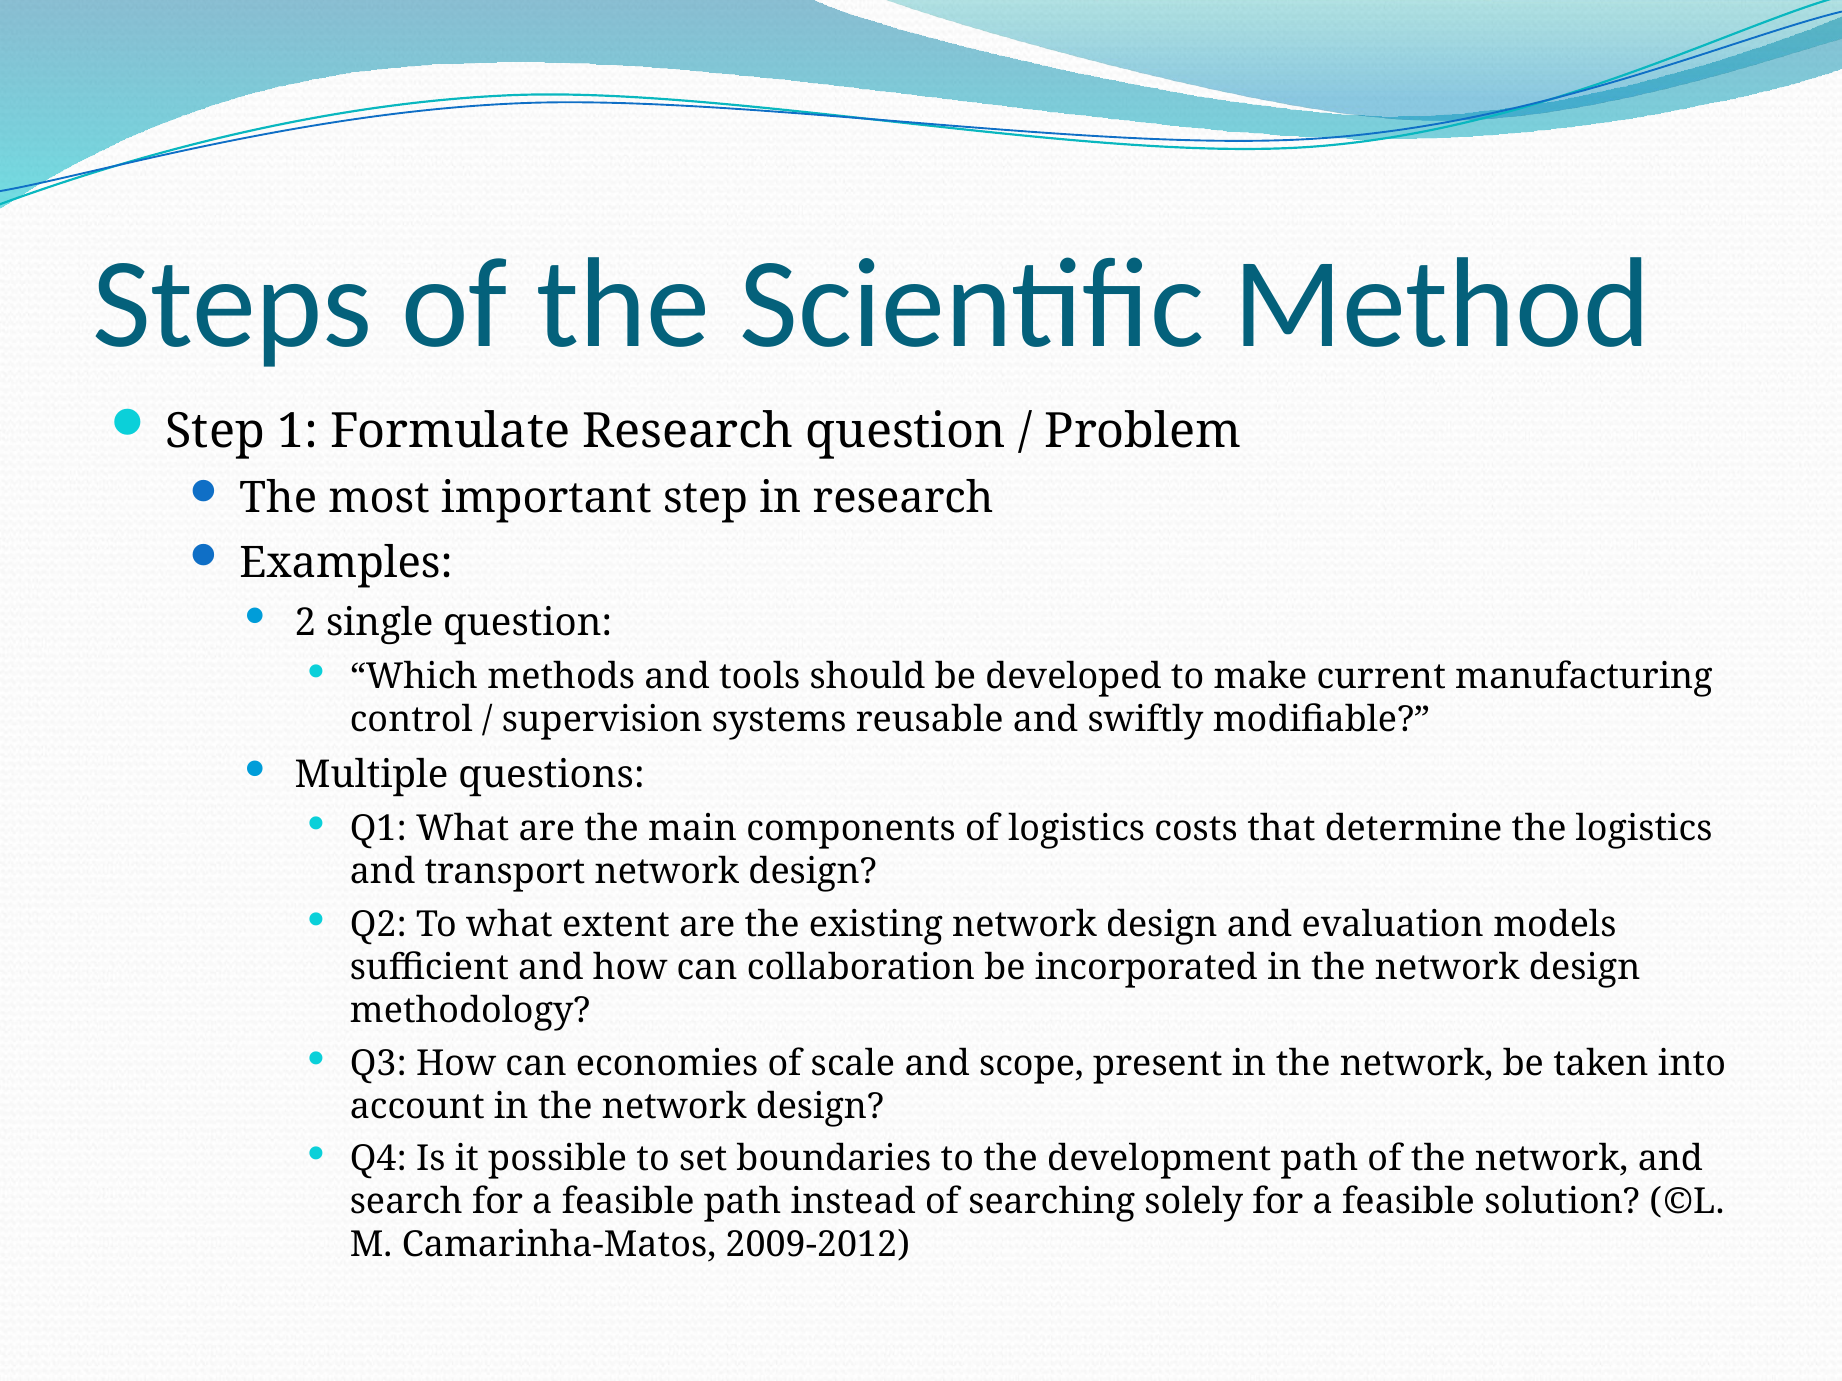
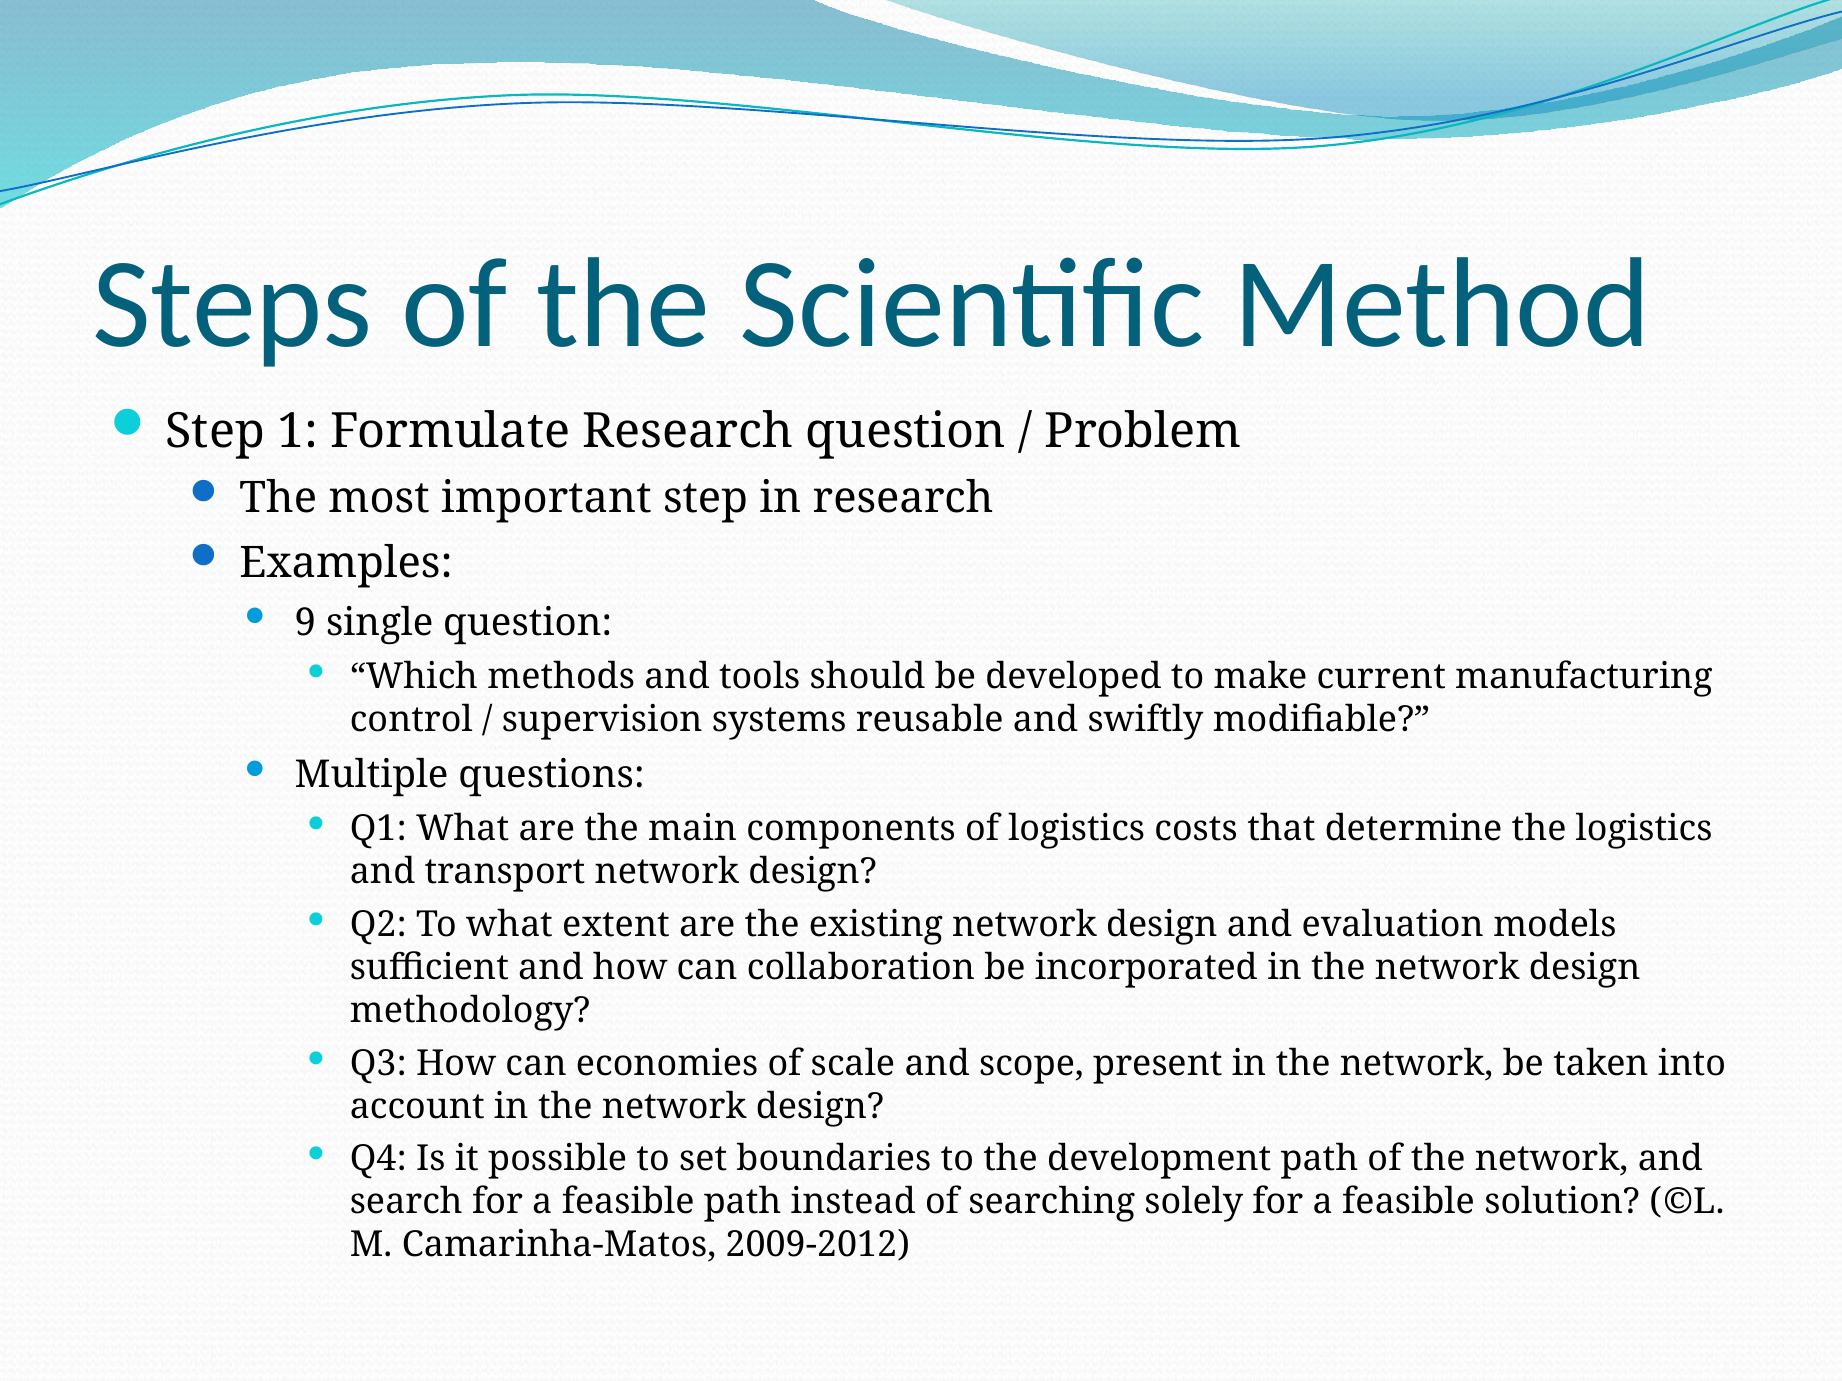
2: 2 -> 9
